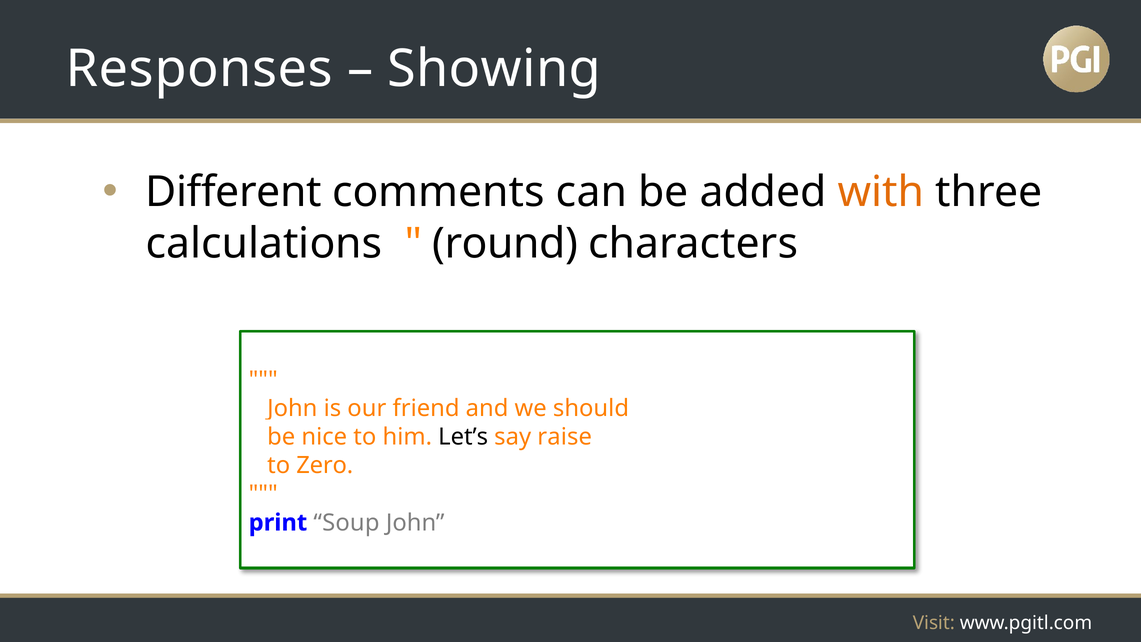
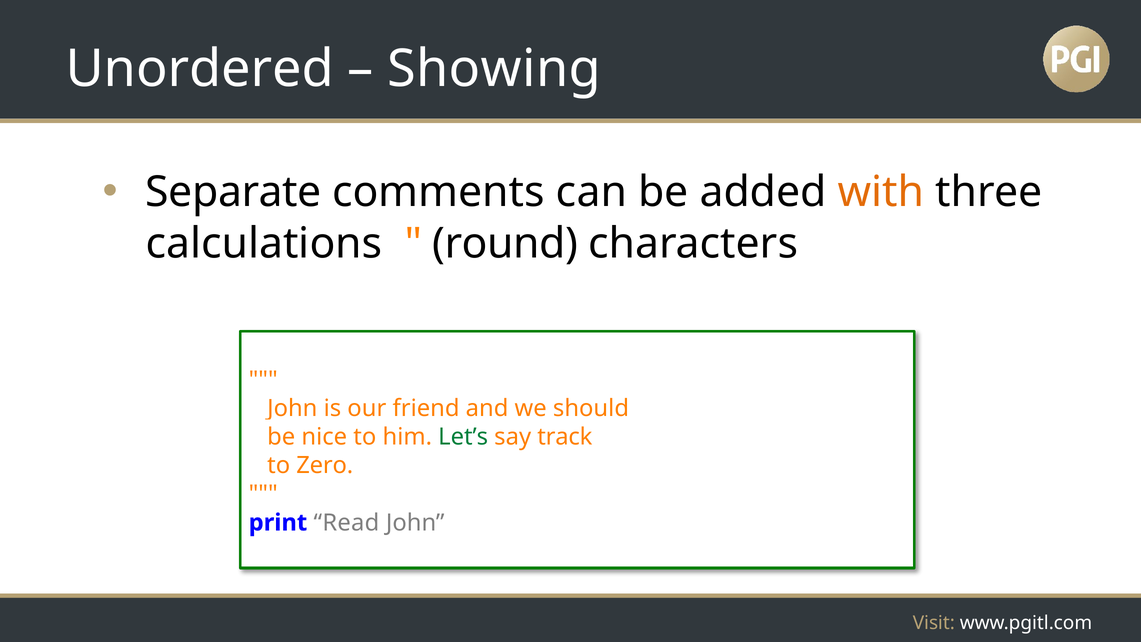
Responses: Responses -> Unordered
Different: Different -> Separate
Let’s colour: black -> green
raise: raise -> track
Soup: Soup -> Read
